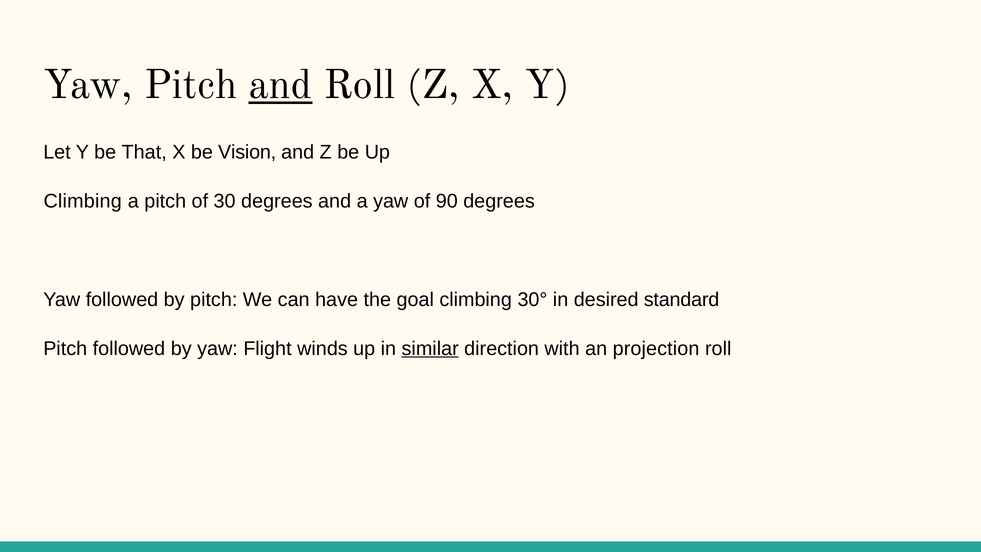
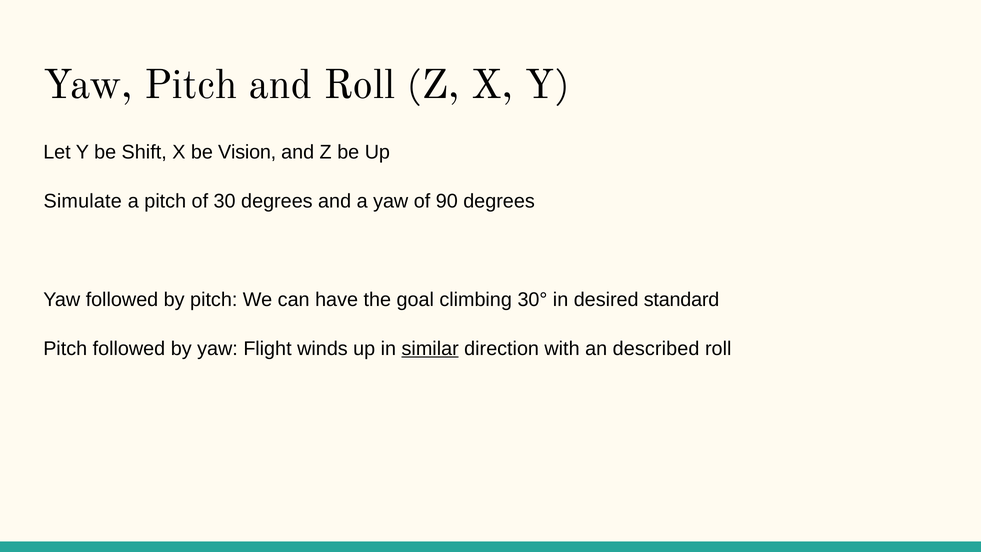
and at (280, 85) underline: present -> none
That: That -> Shift
Climbing at (83, 201): Climbing -> Simulate
projection: projection -> described
